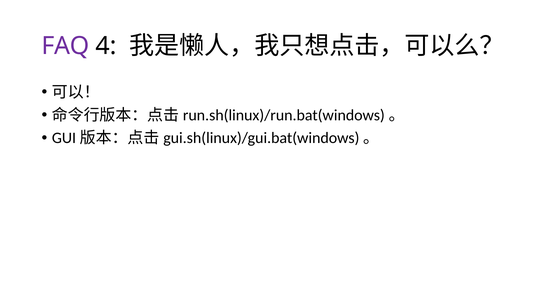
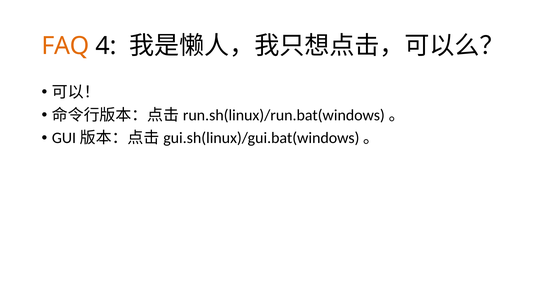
FAQ colour: purple -> orange
